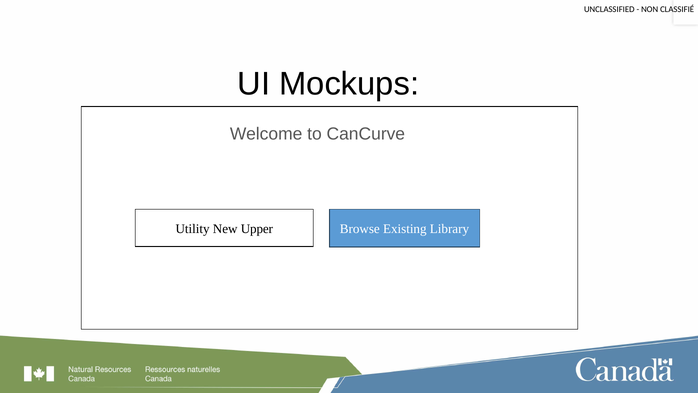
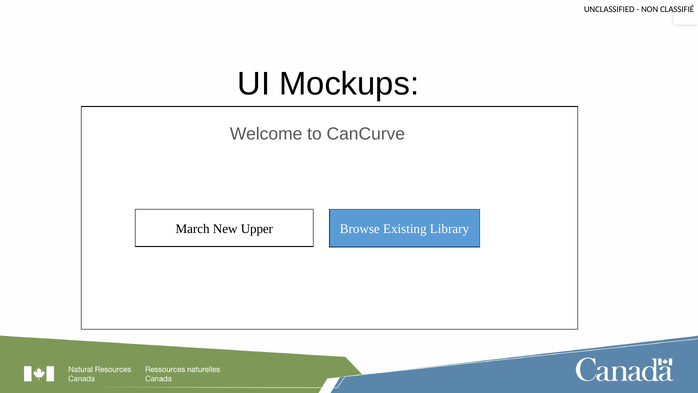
Utility: Utility -> March
